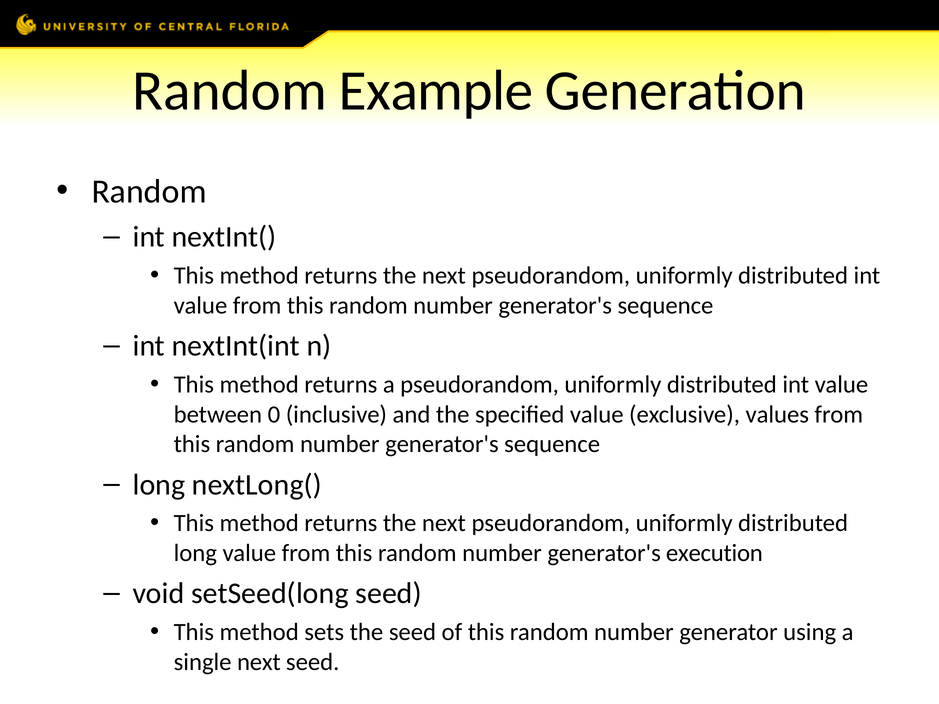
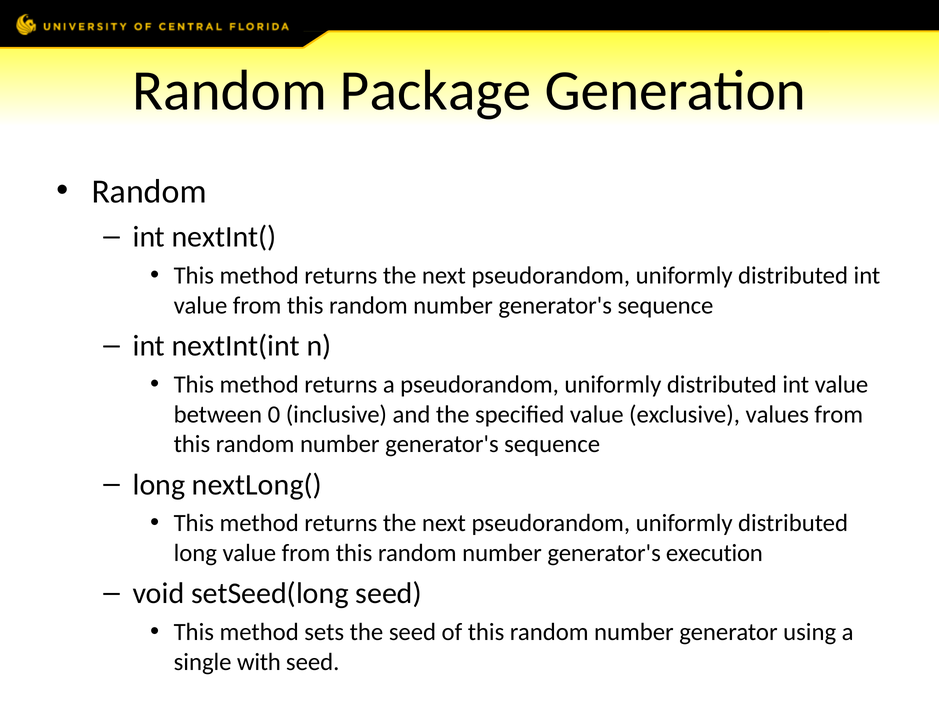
Example: Example -> Package
single next: next -> with
